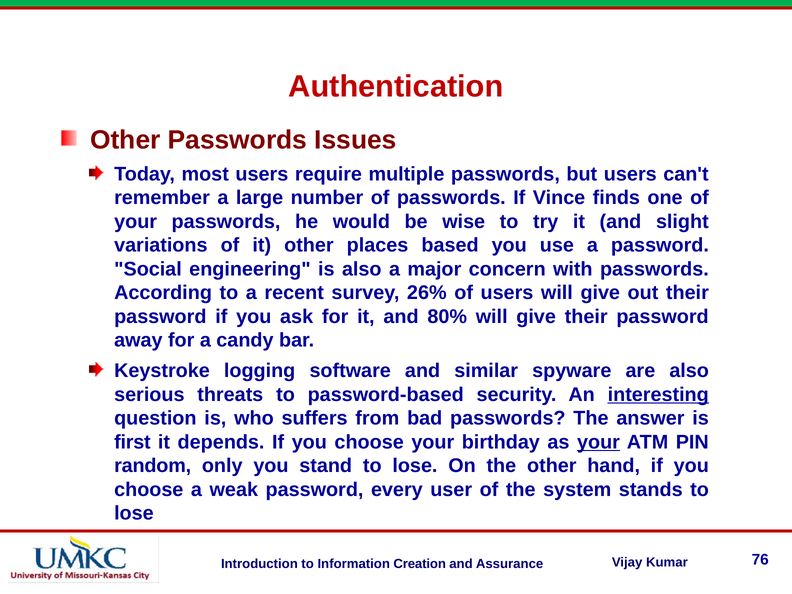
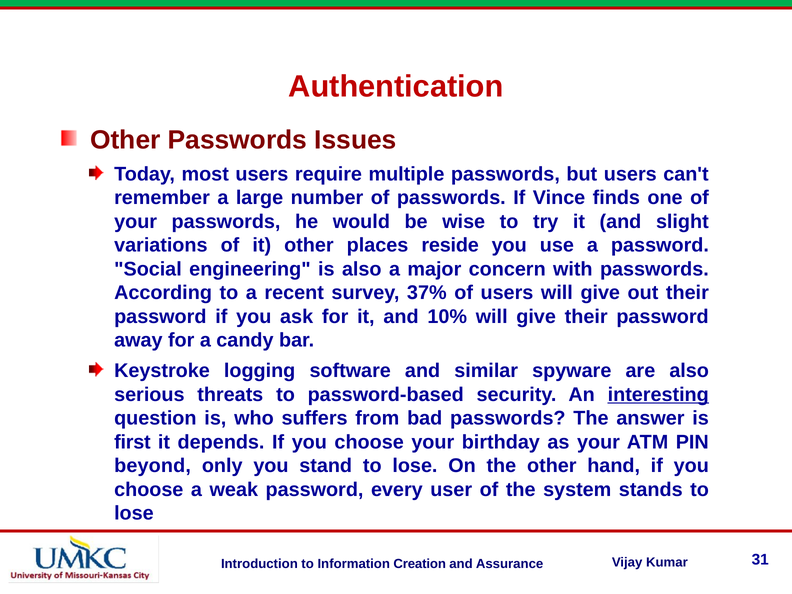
based: based -> reside
26%: 26% -> 37%
80%: 80% -> 10%
your at (599, 442) underline: present -> none
random: random -> beyond
76: 76 -> 31
